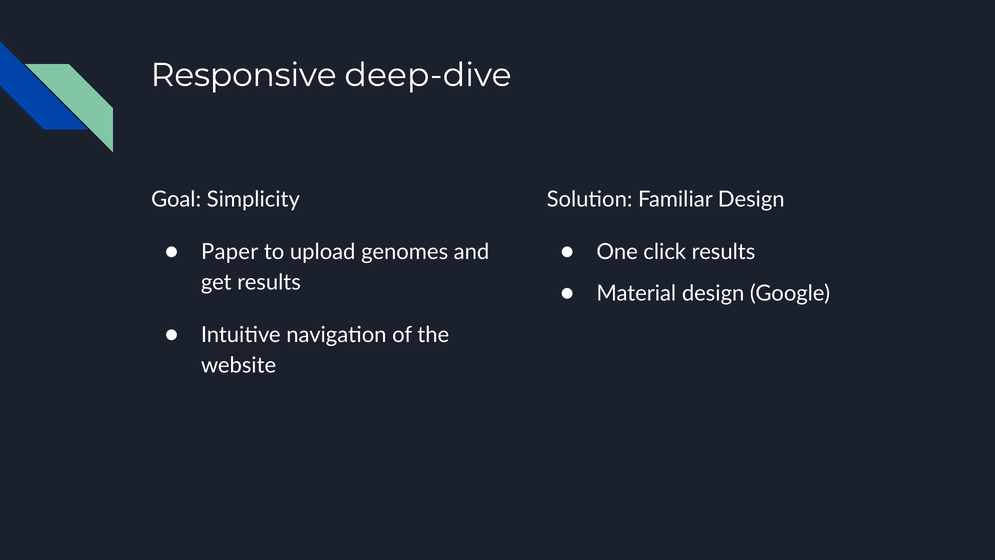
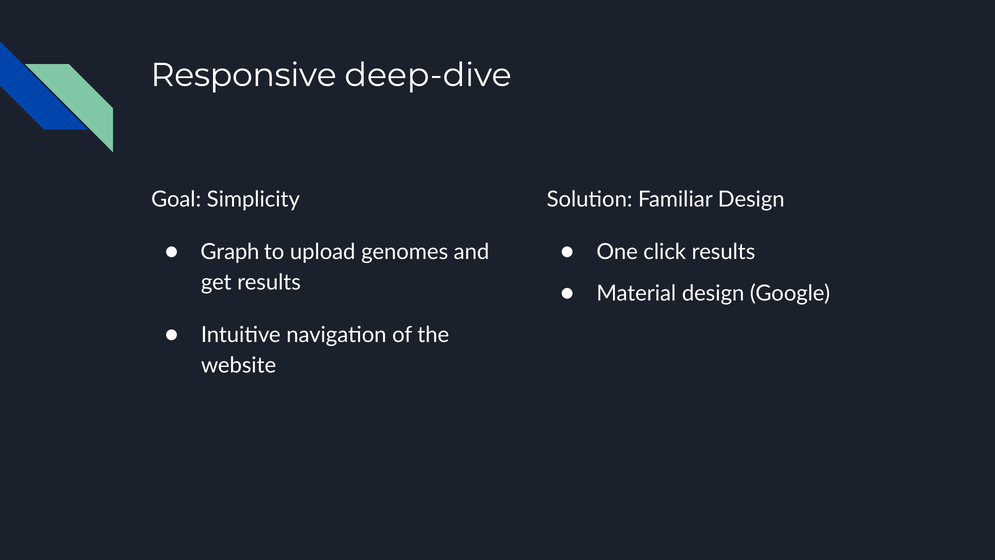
Paper: Paper -> Graph
